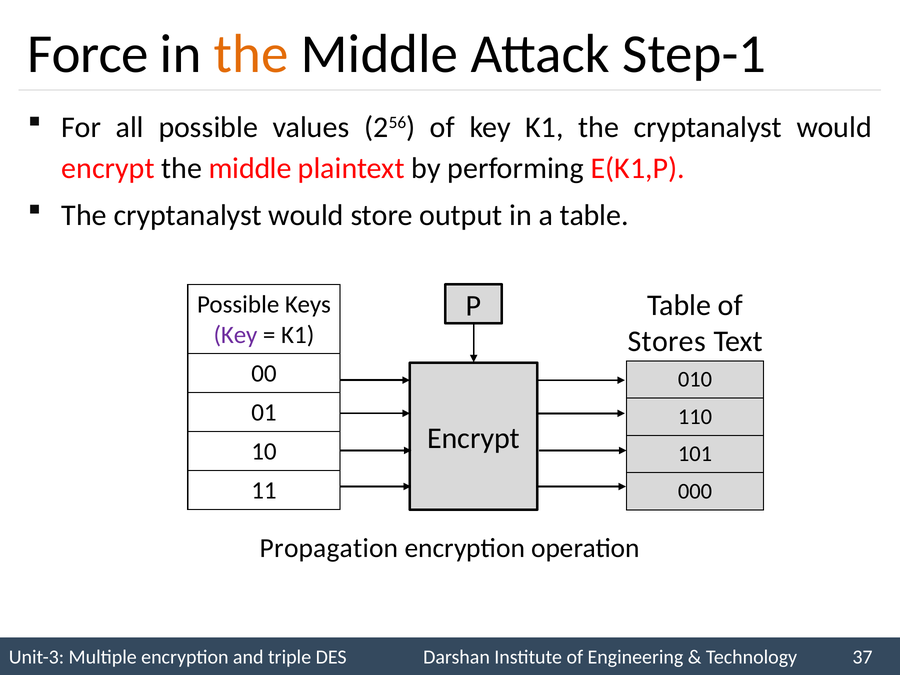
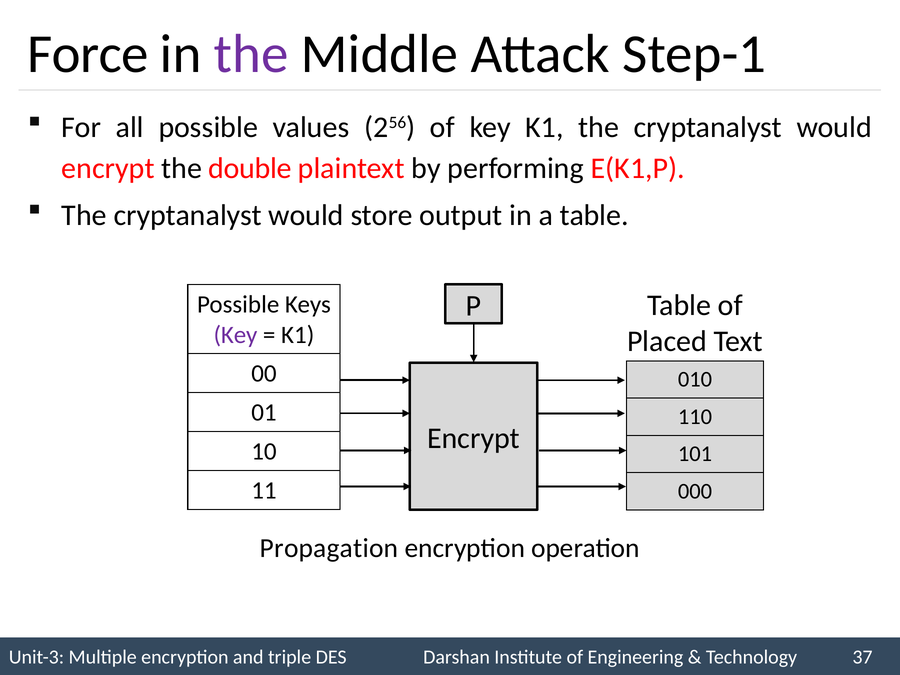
the at (251, 54) colour: orange -> purple
encrypt the middle: middle -> double
Stores: Stores -> Placed
